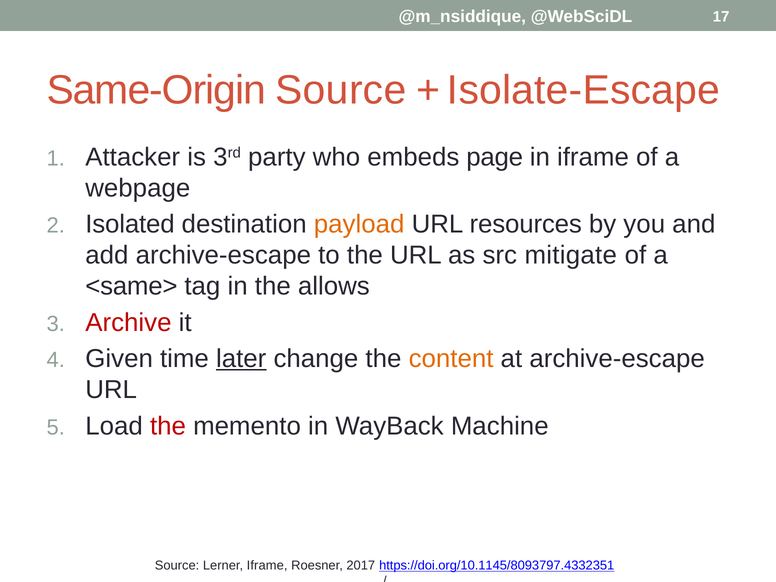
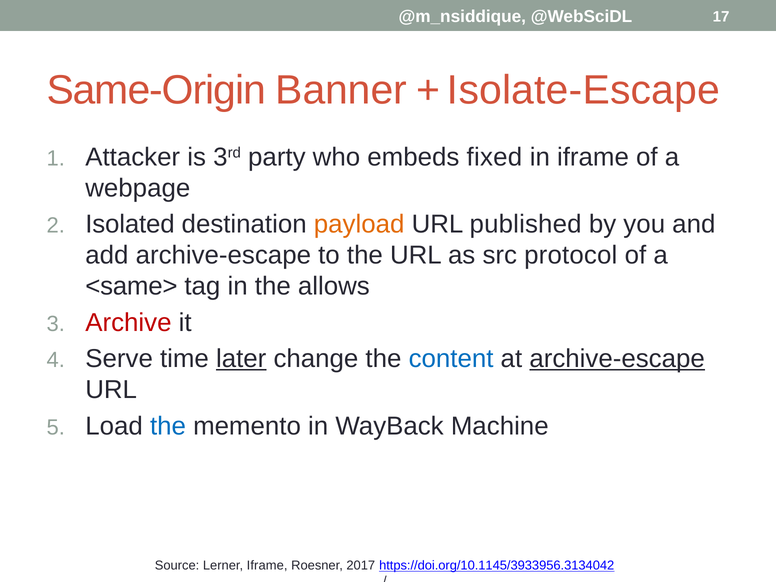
Same-Origin Source: Source -> Banner
page: page -> fixed
resources: resources -> published
mitigate: mitigate -> protocol
Given: Given -> Serve
content colour: orange -> blue
archive-escape at (617, 359) underline: none -> present
the at (168, 426) colour: red -> blue
https://doi.org/10.1145/8093797.4332351: https://doi.org/10.1145/8093797.4332351 -> https://doi.org/10.1145/3933956.3134042
